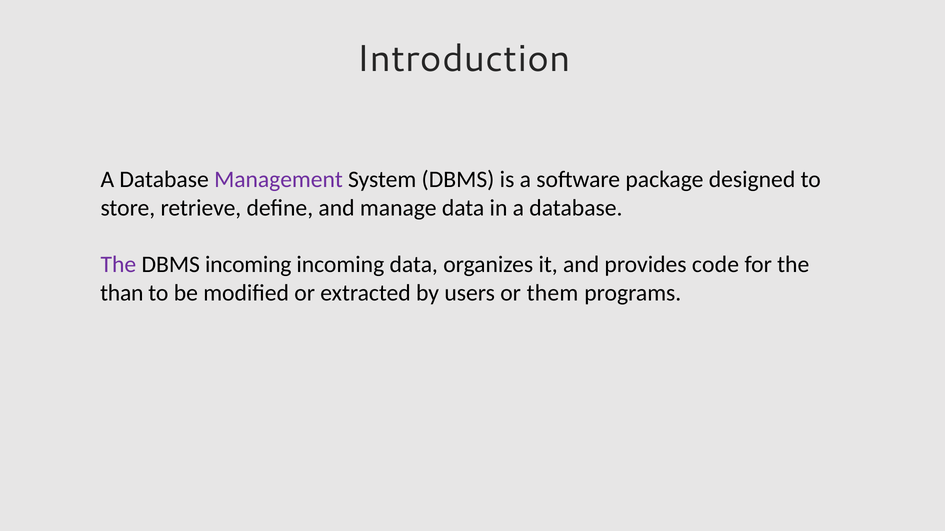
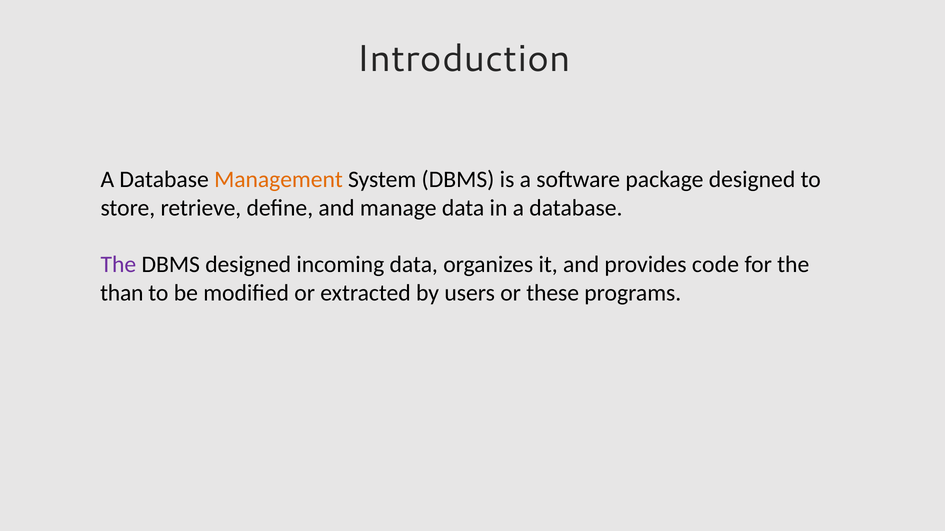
Management colour: purple -> orange
DBMS incoming: incoming -> designed
them: them -> these
